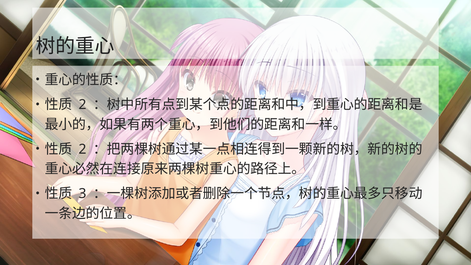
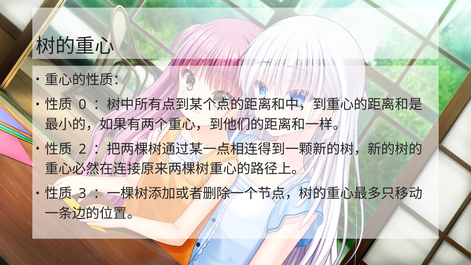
2 at (82, 105): 2 -> 0
